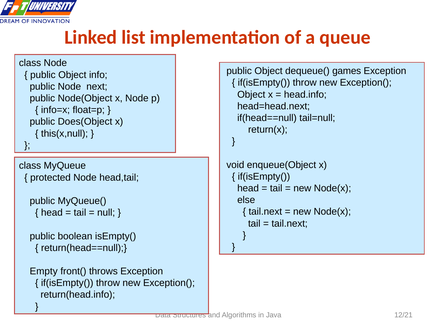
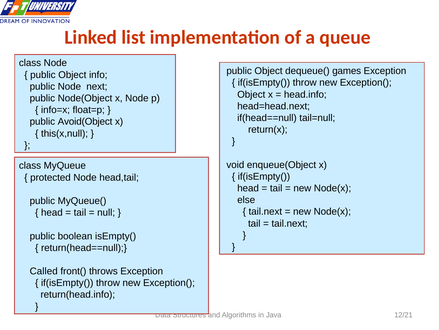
Does(Object: Does(Object -> Avoid(Object
Empty: Empty -> Called
